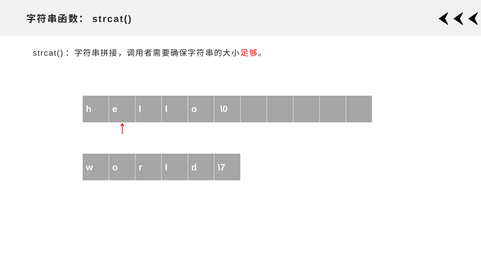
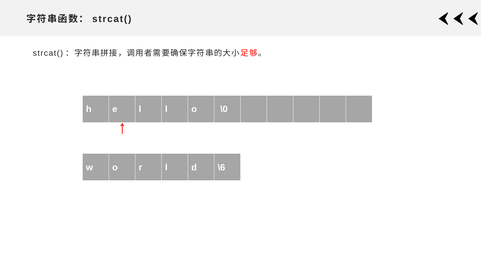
\7: \7 -> \6
